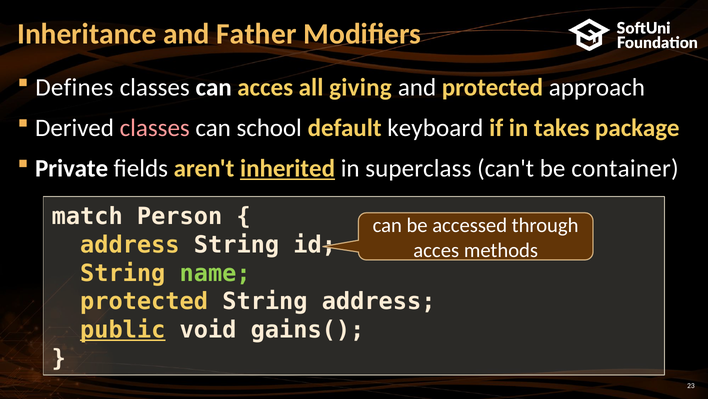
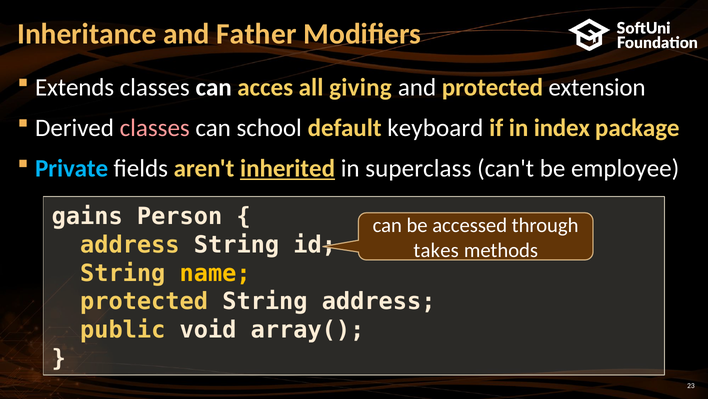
Defines: Defines -> Extends
approach: approach -> extension
takes: takes -> index
Private colour: white -> light blue
container: container -> employee
match: match -> gains
acces at (436, 250): acces -> takes
name colour: light green -> yellow
public underline: present -> none
gains(: gains( -> array(
